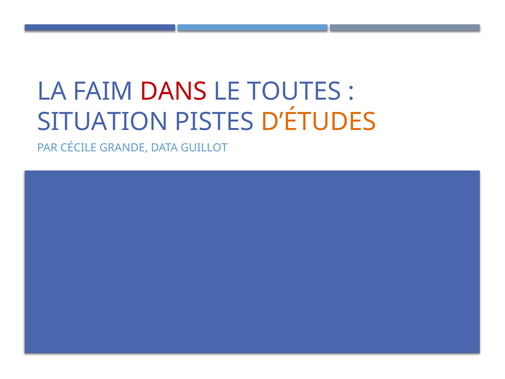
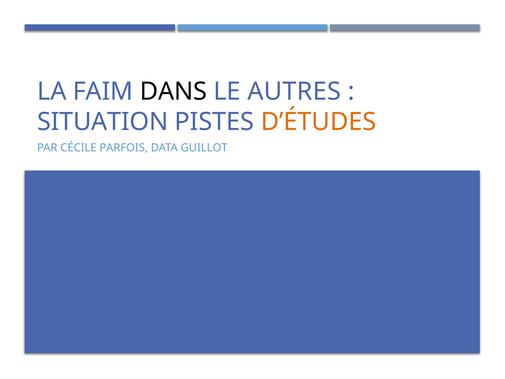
DANS colour: red -> black
TOUTES: TOUTES -> AUTRES
GRANDE: GRANDE -> PARFOIS
